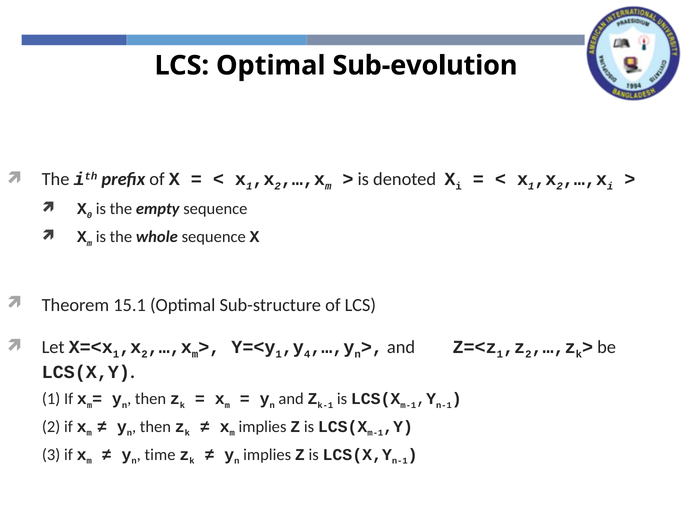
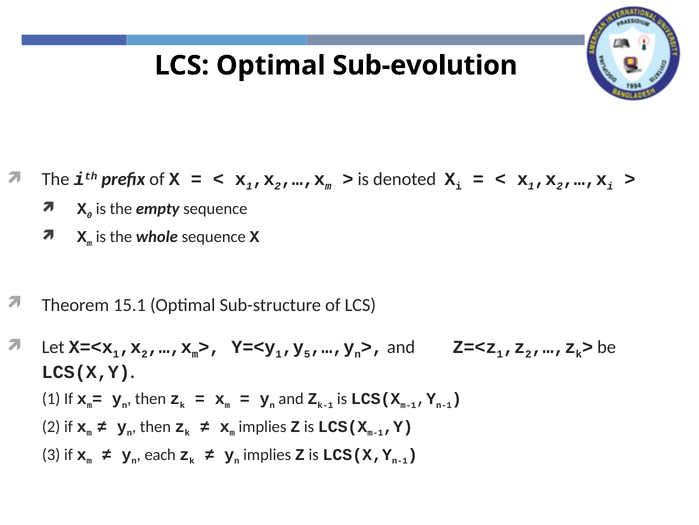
4: 4 -> 5
time: time -> each
